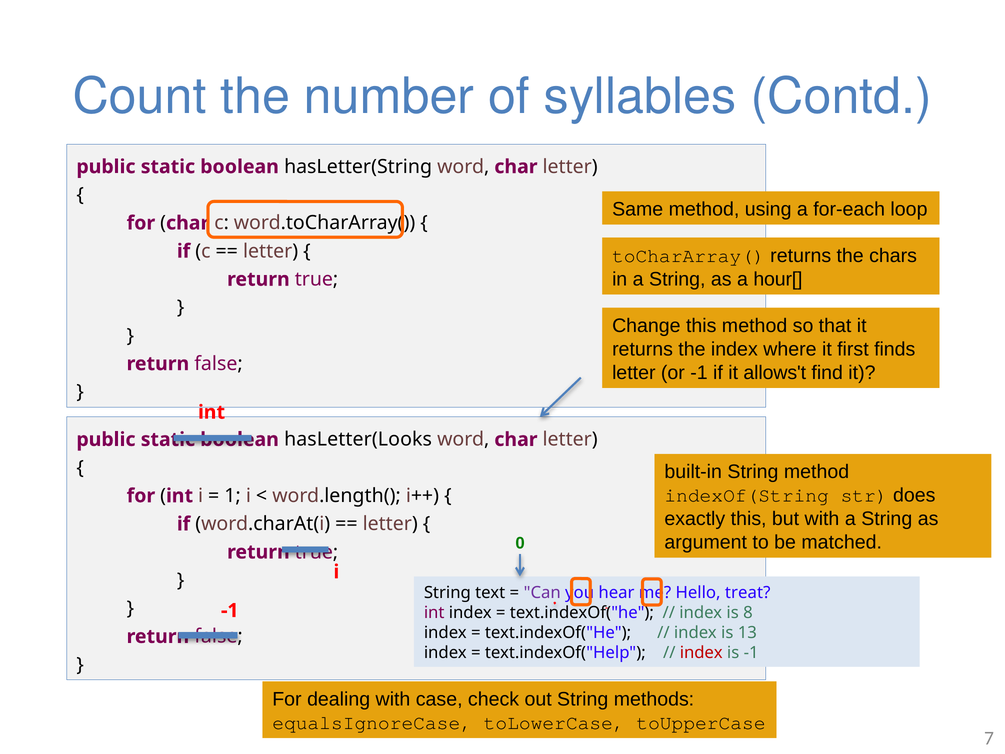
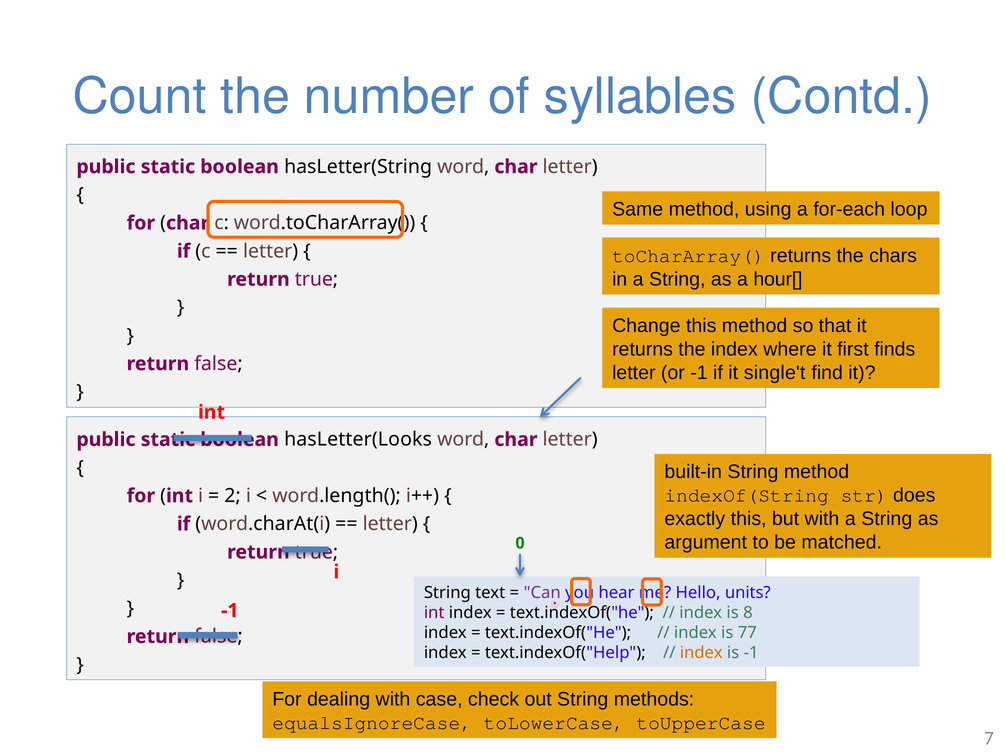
allows't: allows't -> single't
1: 1 -> 2
treat: treat -> units
13: 13 -> 77
index at (701, 653) colour: red -> orange
